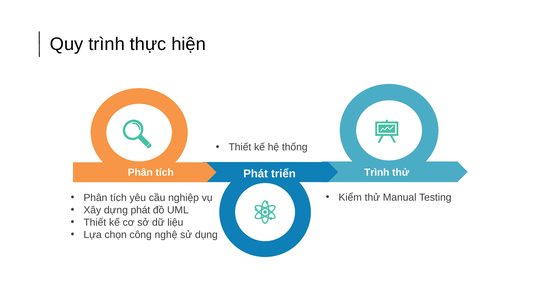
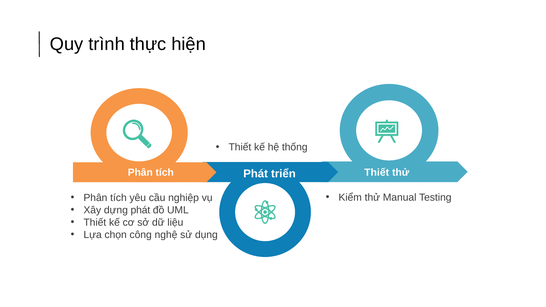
triển Trình: Trình -> Thiết
